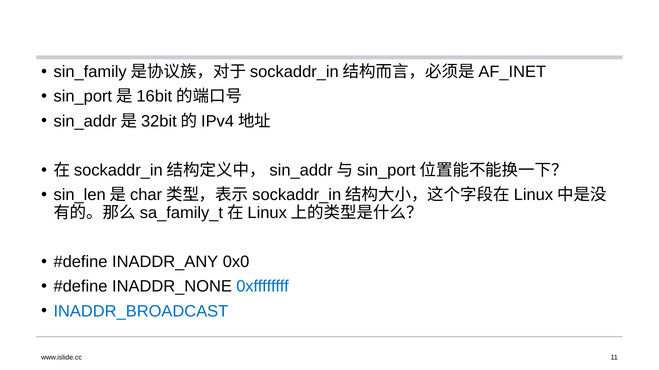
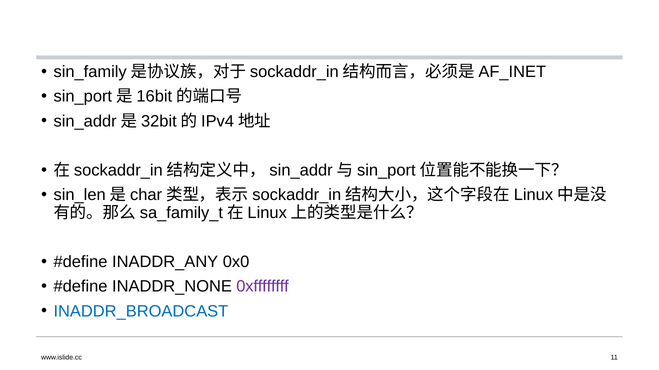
0xffffffff colour: blue -> purple
